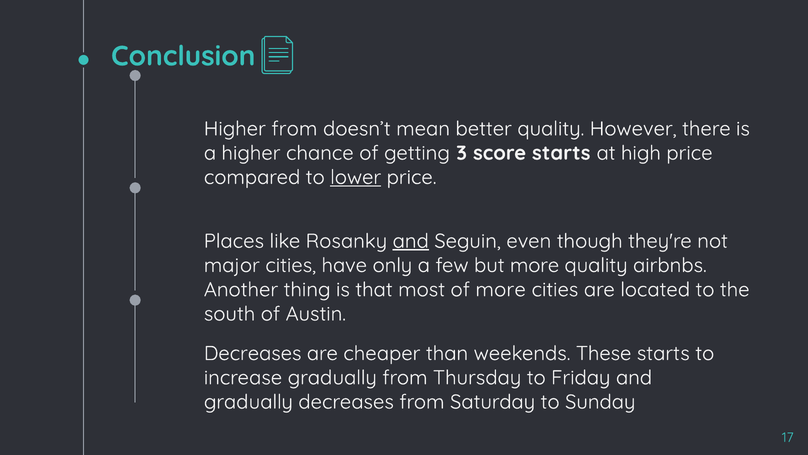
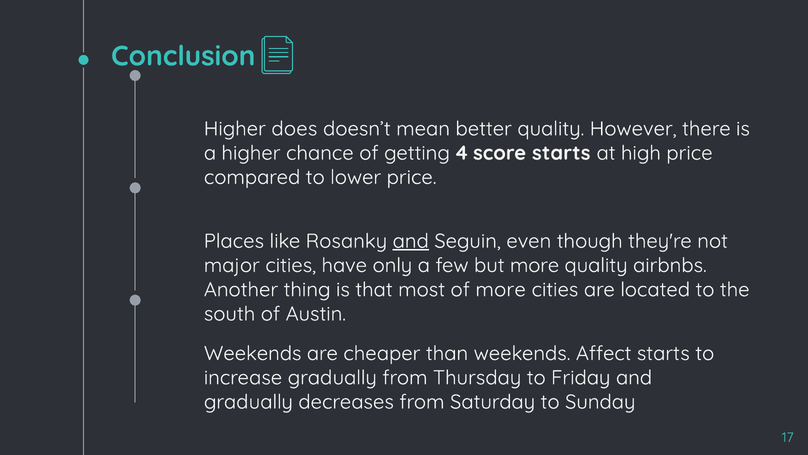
Higher from: from -> does
3: 3 -> 4
lower underline: present -> none
Decreases at (253, 353): Decreases -> Weekends
These: These -> Affect
